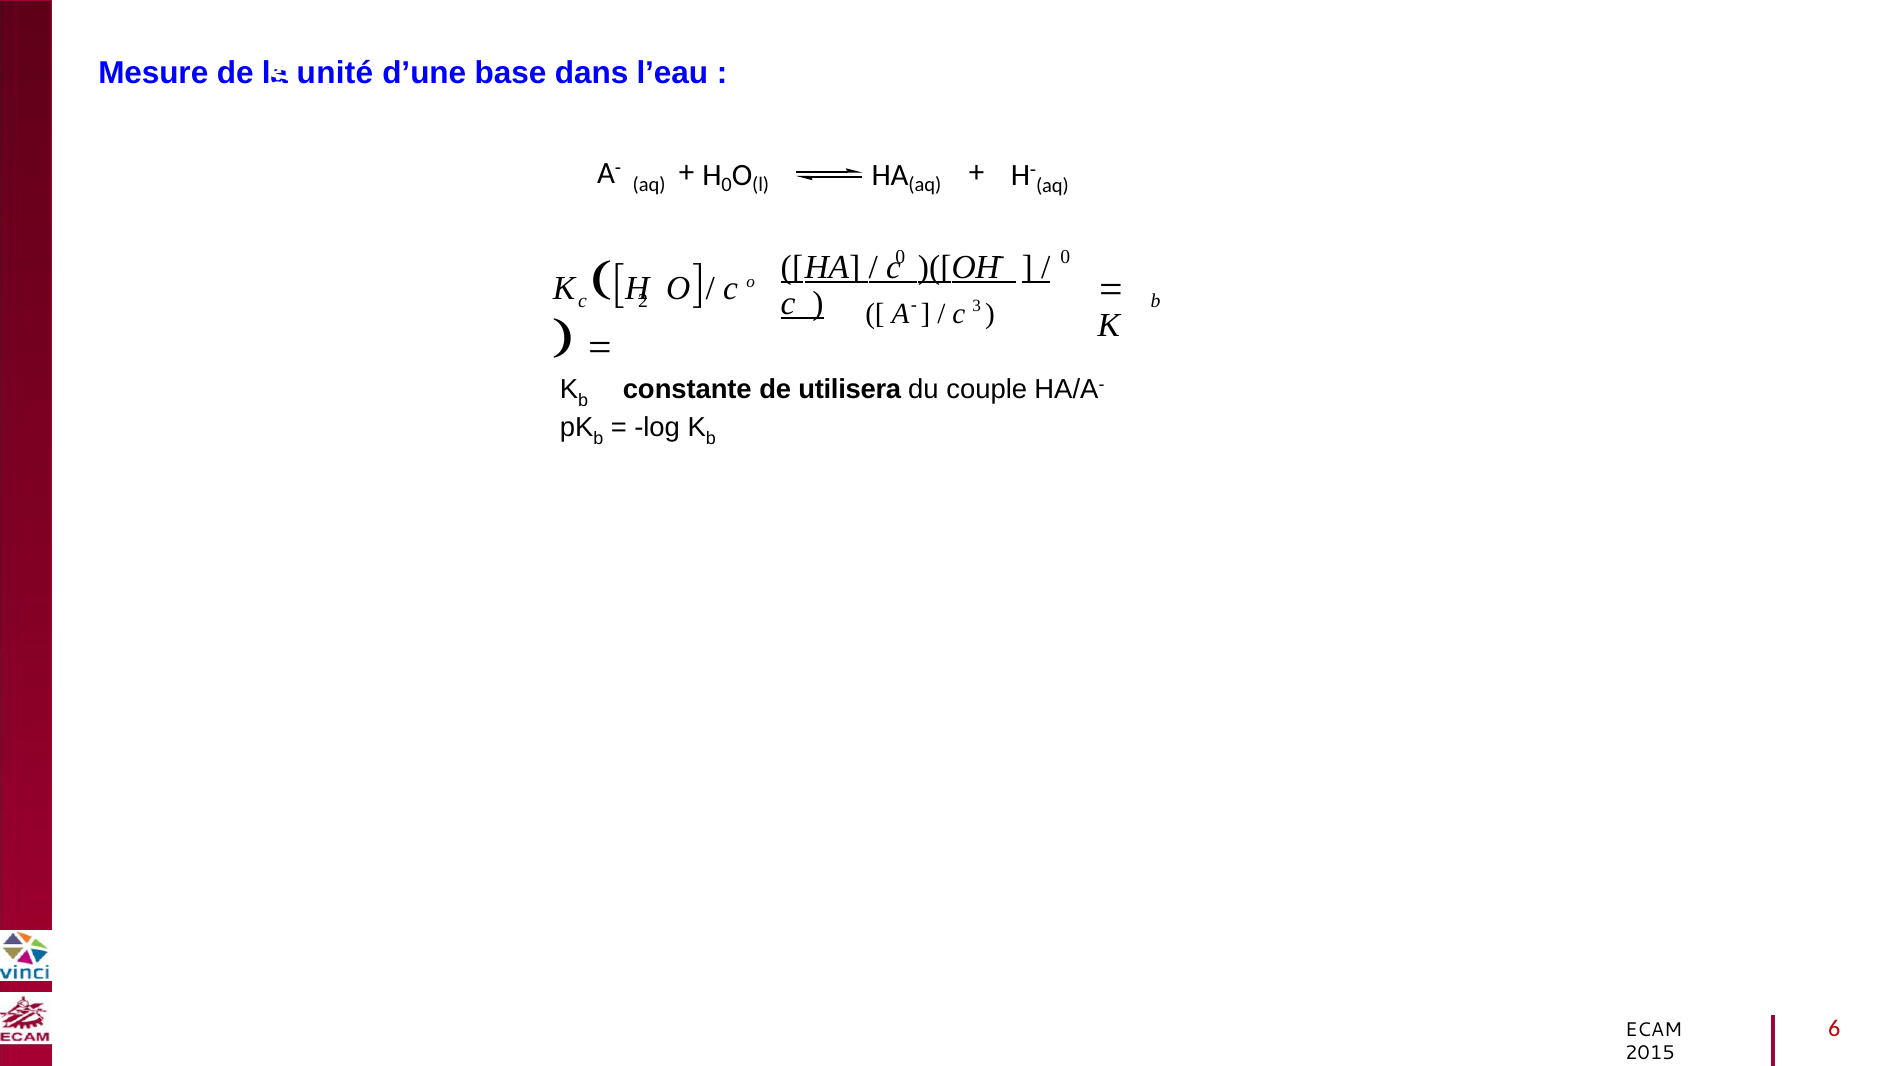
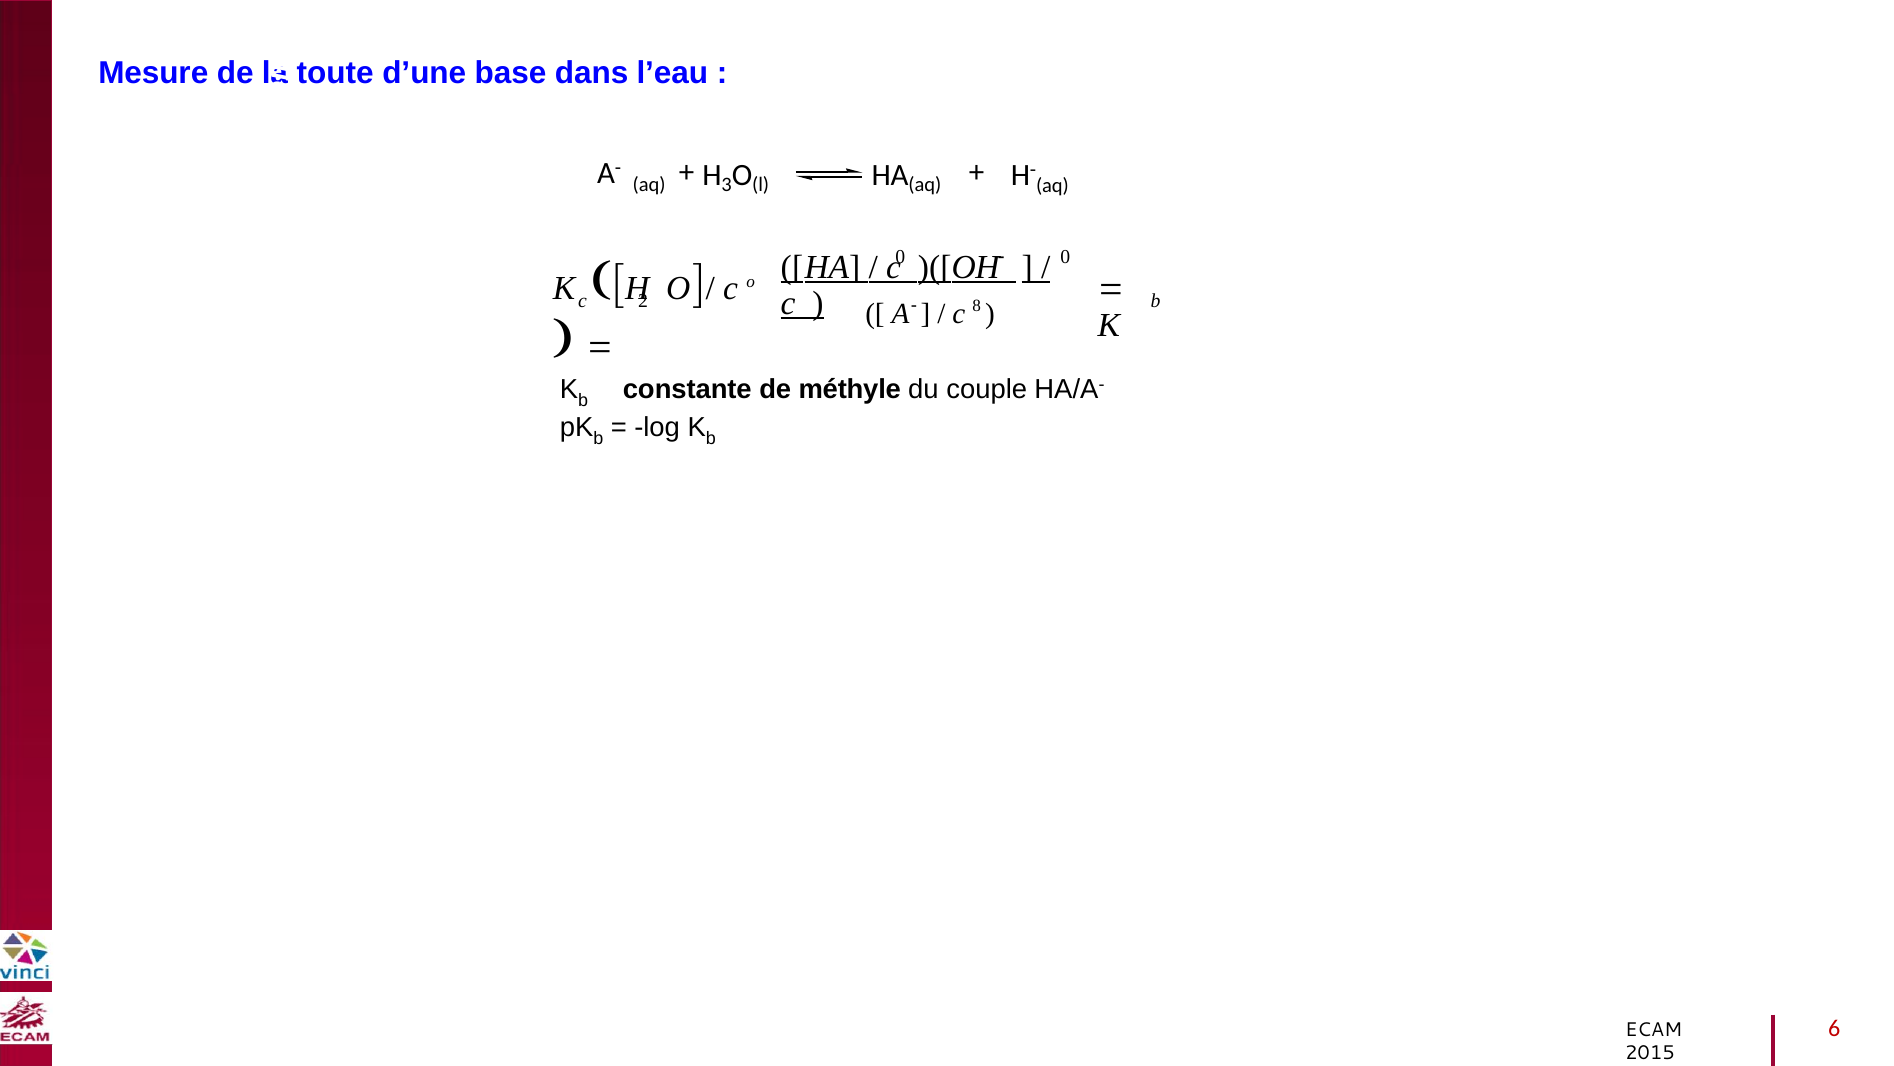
unité: unité -> toute
0 at (727, 185): 0 -> 3
3: 3 -> 8
utilisera: utilisera -> méthyle
